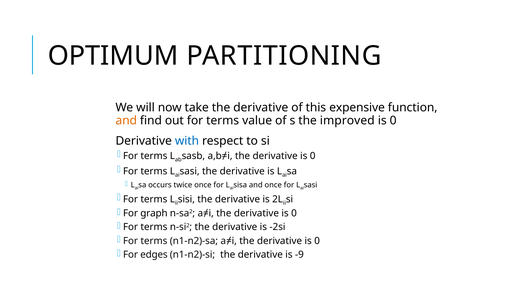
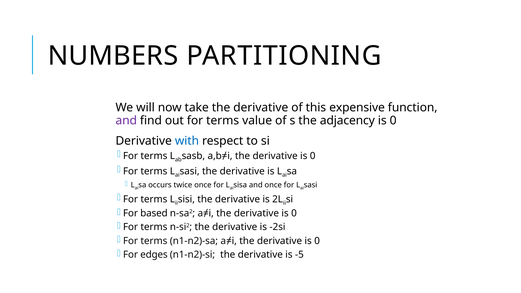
OPTIMUM: OPTIMUM -> NUMBERS
and at (126, 120) colour: orange -> purple
improved: improved -> adjacency
graph: graph -> based
-9: -9 -> -5
